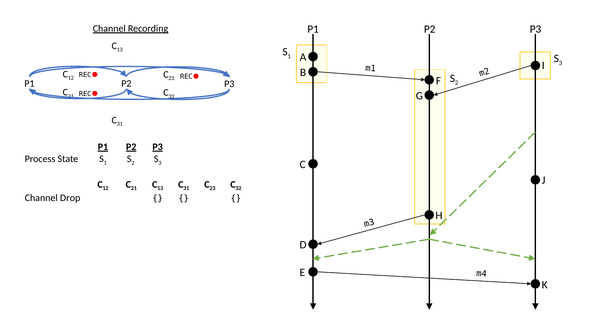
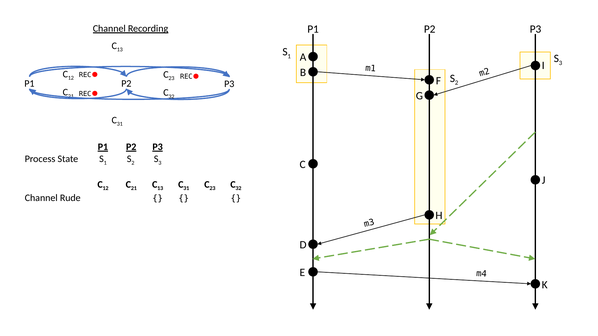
Drop: Drop -> Rude
